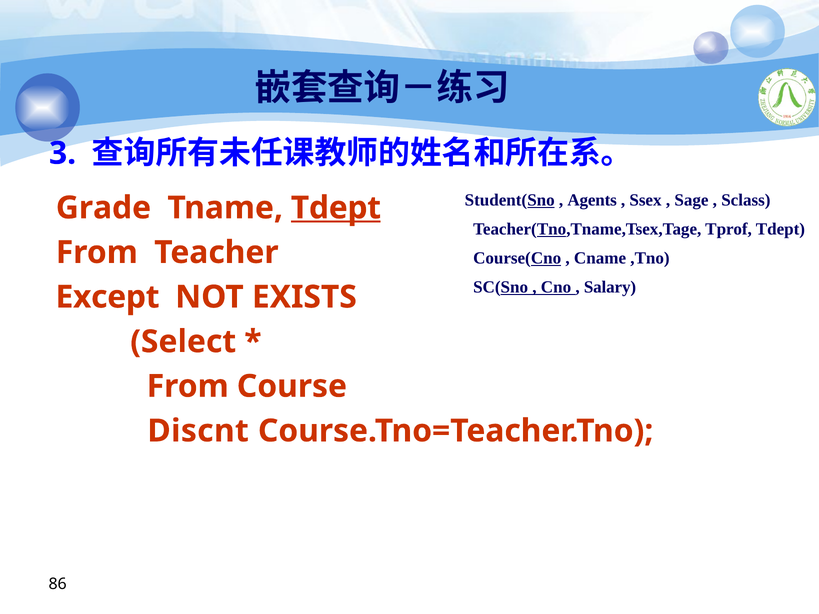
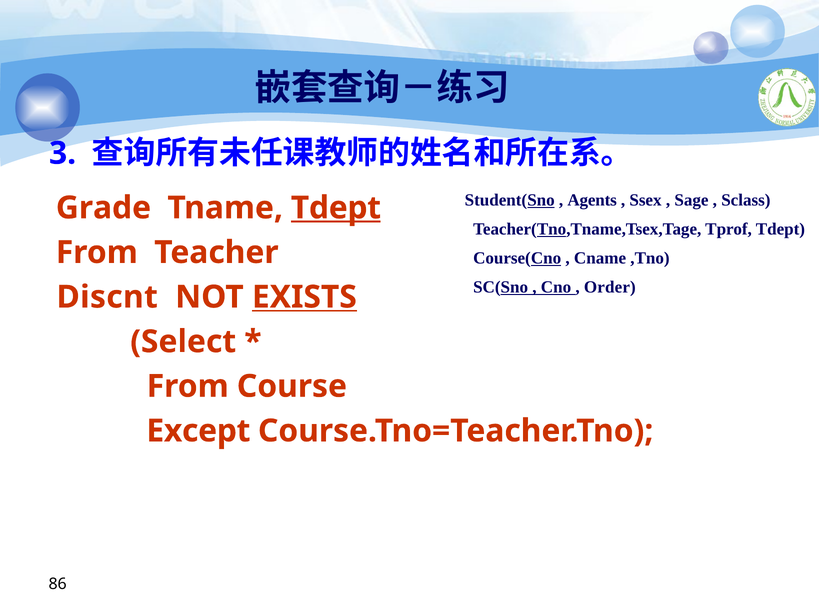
Salary: Salary -> Order
Except: Except -> Discnt
EXISTS underline: none -> present
Discnt: Discnt -> Except
